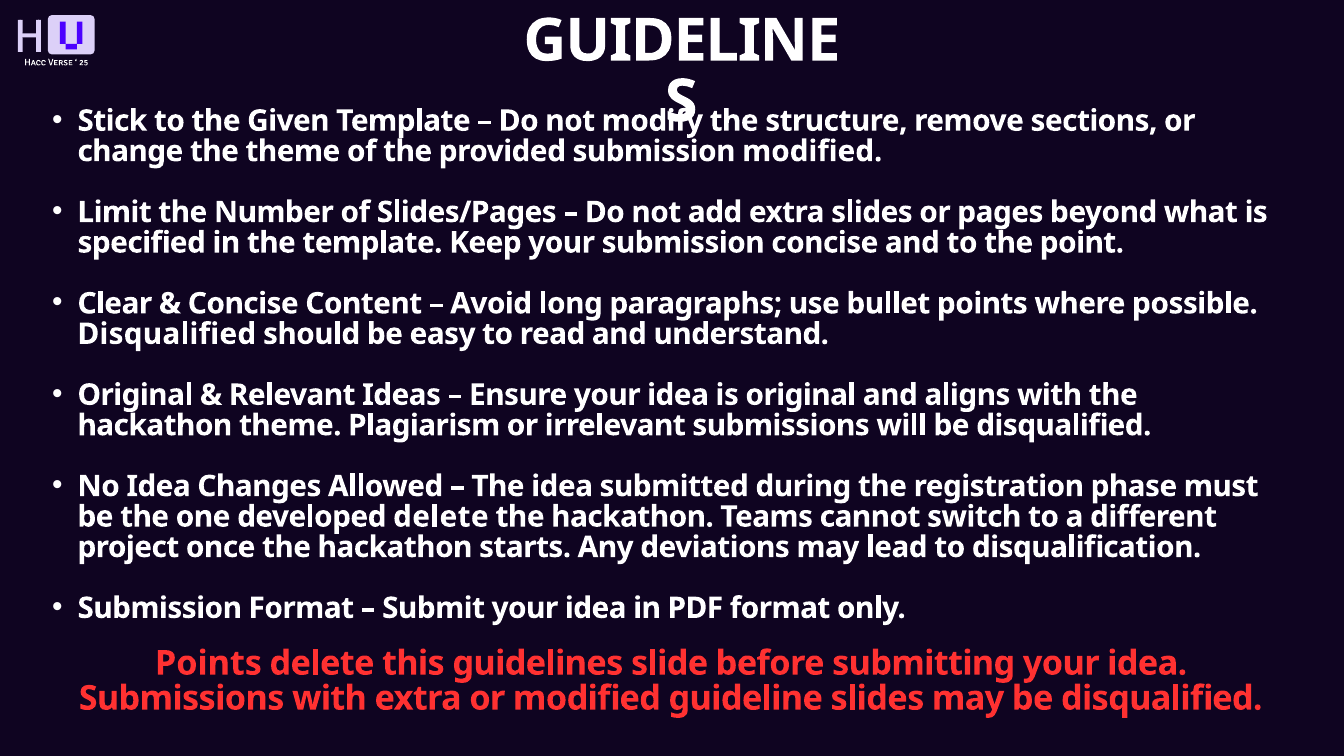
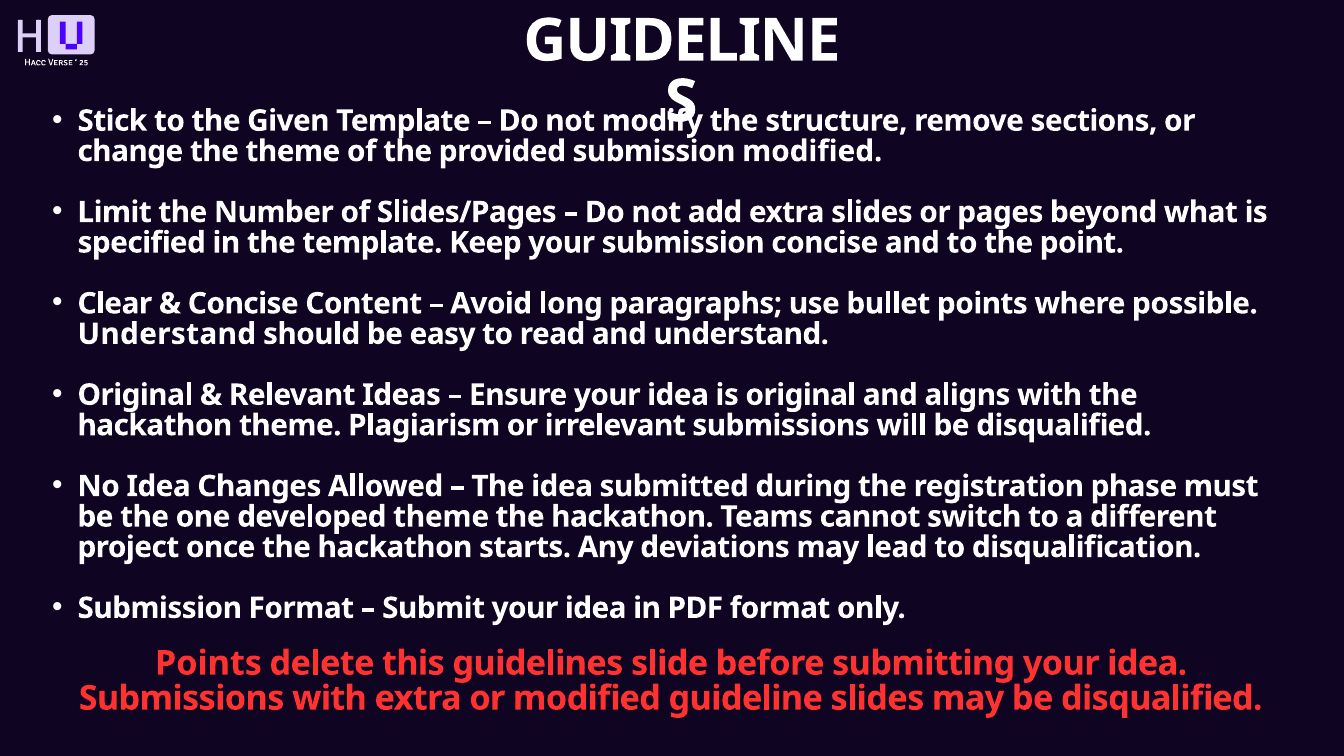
Disqualified at (167, 334): Disqualified -> Understand
developed delete: delete -> theme
